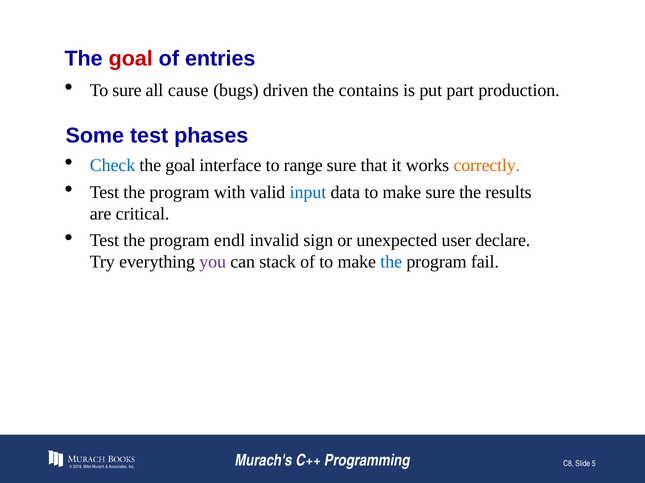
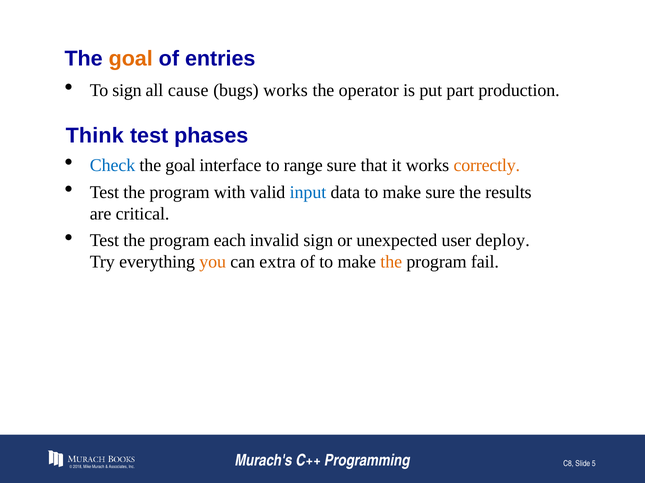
goal at (131, 59) colour: red -> orange
To sure: sure -> sign
bugs driven: driven -> works
contains: contains -> operator
Some: Some -> Think
endl: endl -> each
declare: declare -> deploy
you colour: purple -> orange
stack: stack -> extra
the at (391, 262) colour: blue -> orange
